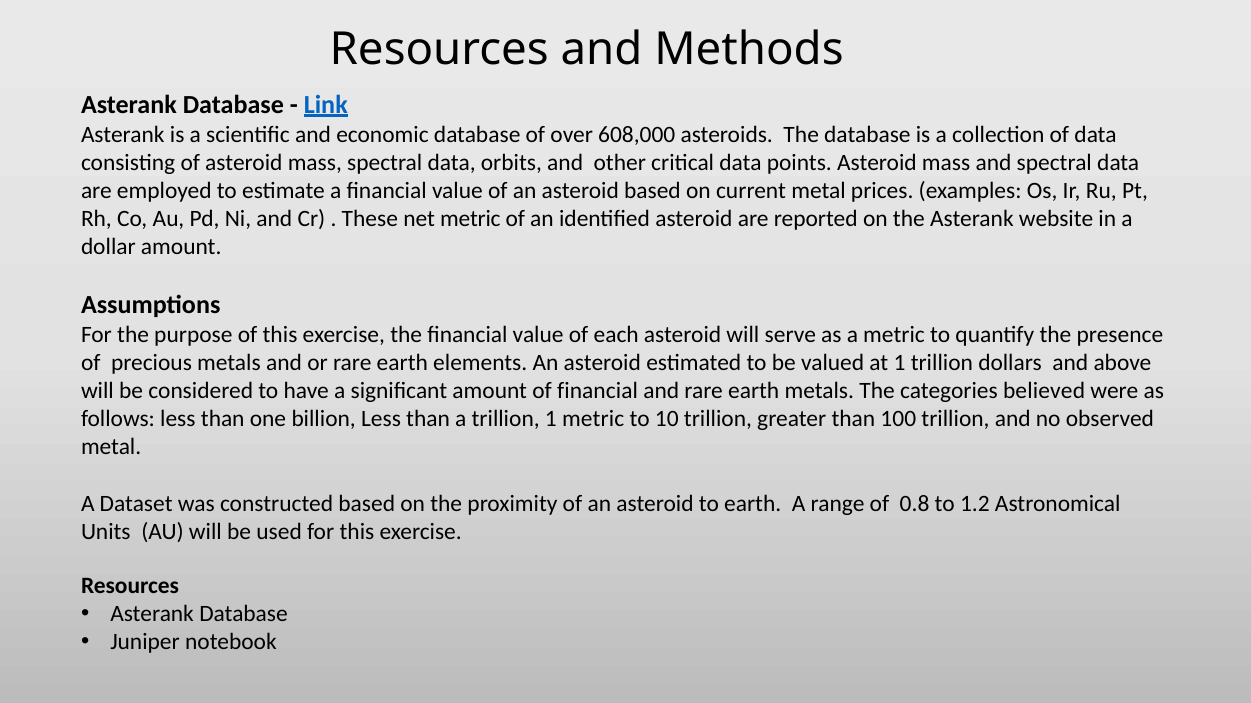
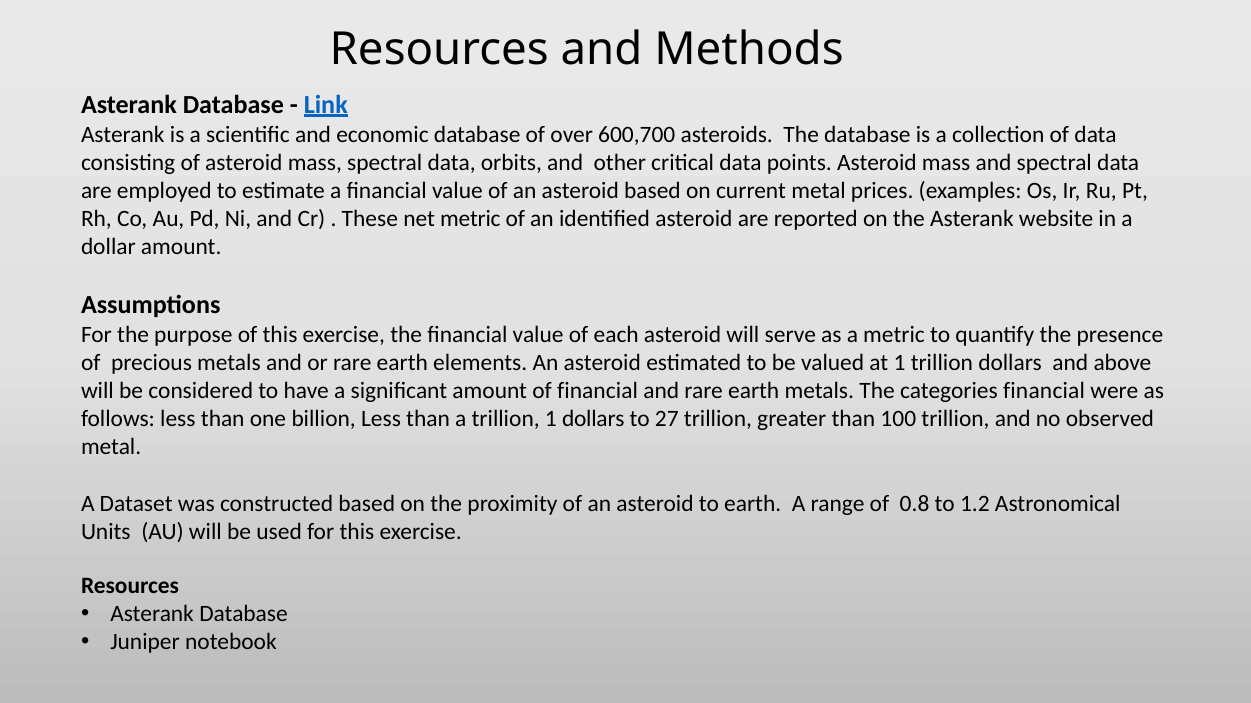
608,000: 608,000 -> 600,700
categories believed: believed -> financial
1 metric: metric -> dollars
10: 10 -> 27
